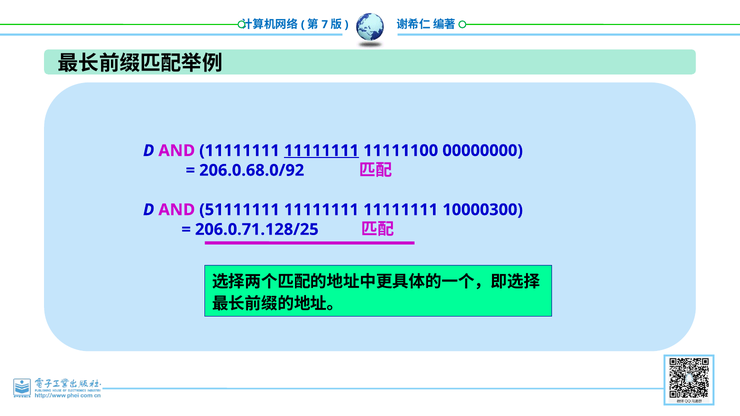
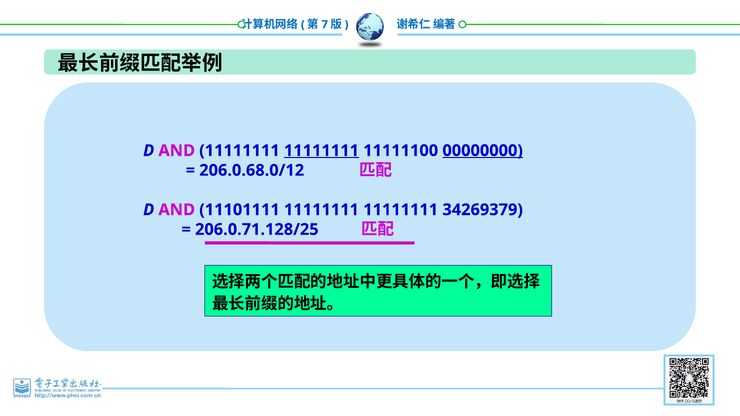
00000000 underline: none -> present
206.0.68.0/92: 206.0.68.0/92 -> 206.0.68.0/12
51111111: 51111111 -> 11101111
10000300: 10000300 -> 34269379
